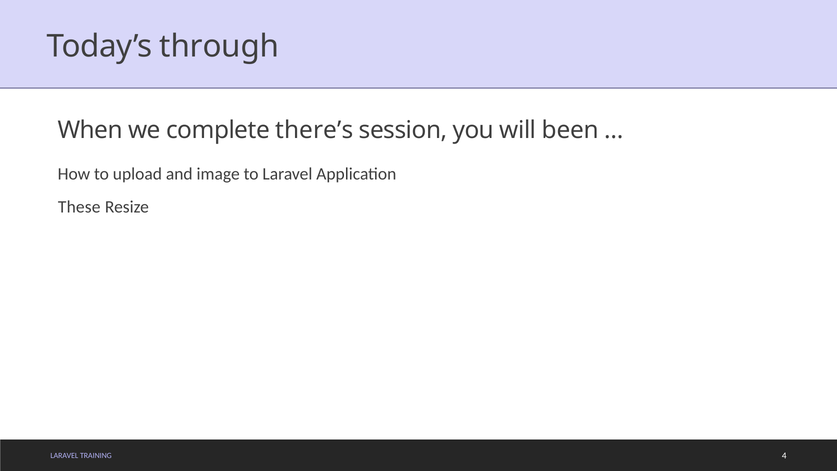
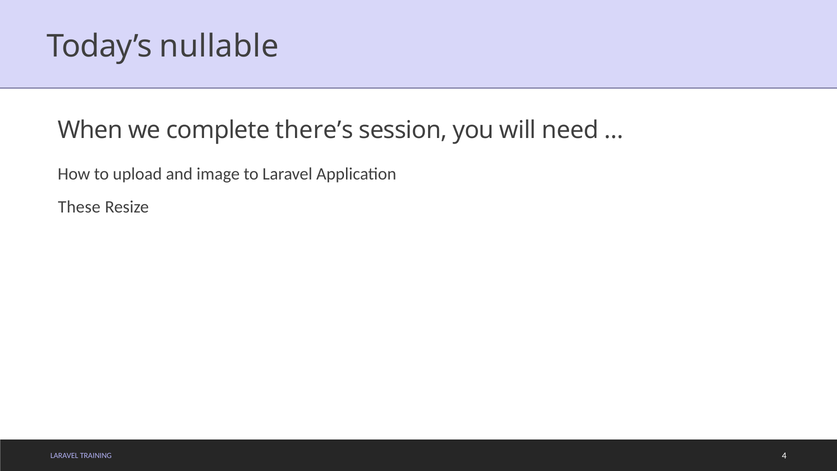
through: through -> nullable
been: been -> need
